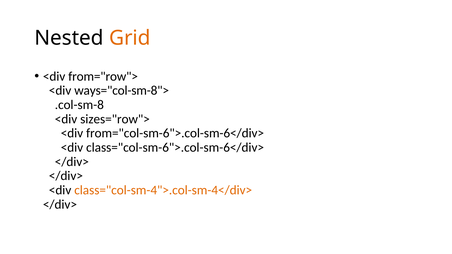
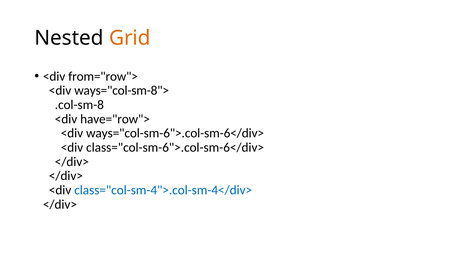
sizes="row">: sizes="row"> -> have="row">
from="col-sm-6">.col-sm-6</div>: from="col-sm-6">.col-sm-6</div> -> ways="col-sm-6">.col-sm-6</div>
class="col-sm-4">.col-sm-4</div> colour: orange -> blue
